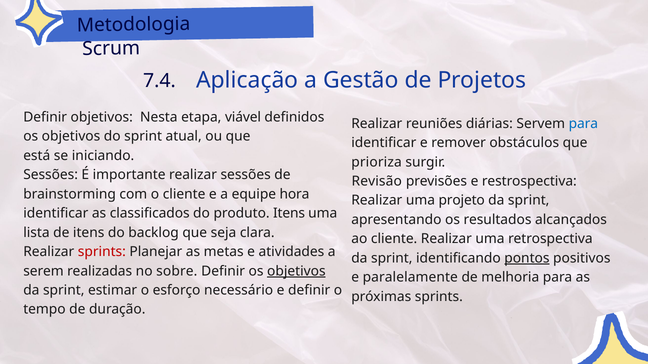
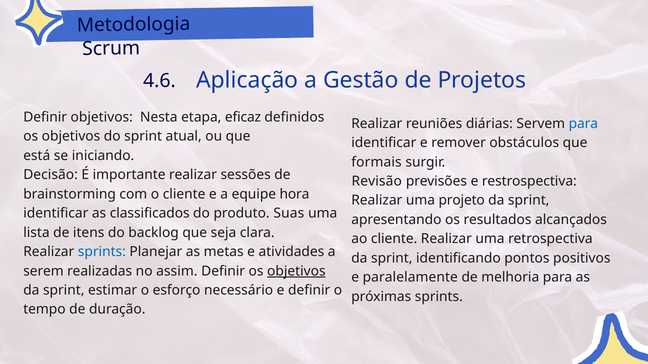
7.4: 7.4 -> 4.6
viável: viável -> eficaz
prioriza: prioriza -> formais
Sessões at (51, 175): Sessões -> Decisão
produto Itens: Itens -> Suas
sprints at (102, 252) colour: red -> blue
pontos underline: present -> none
sobre: sobre -> assim
